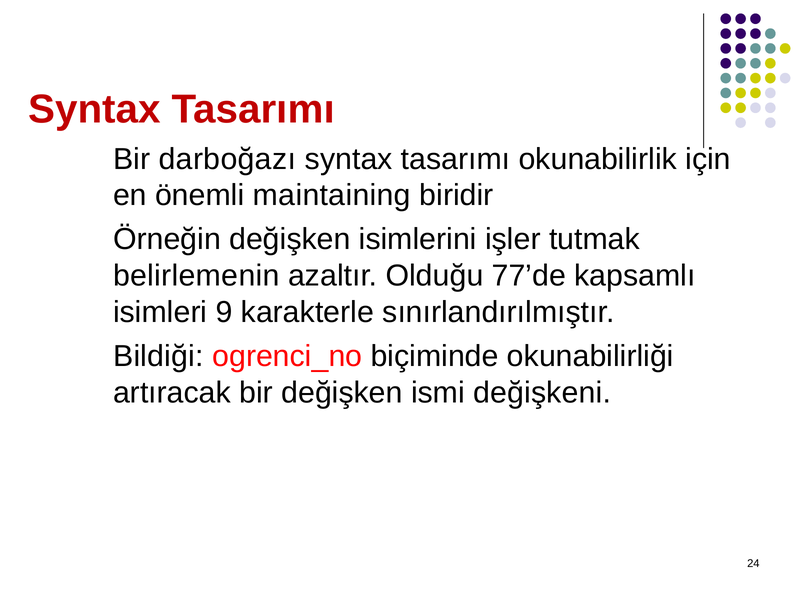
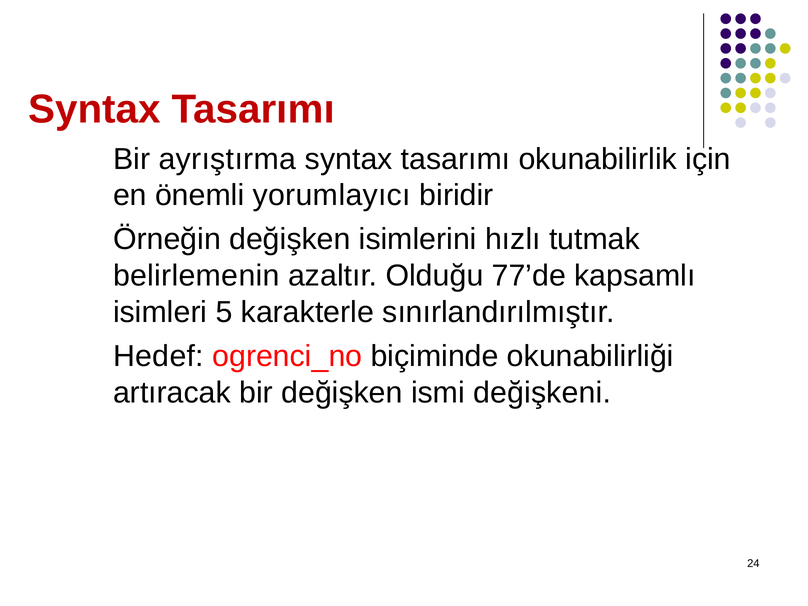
darboğazı: darboğazı -> ayrıştırma
maintaining: maintaining -> yorumlayıcı
işler: işler -> hızlı
9: 9 -> 5
Bildiği: Bildiği -> Hedef
